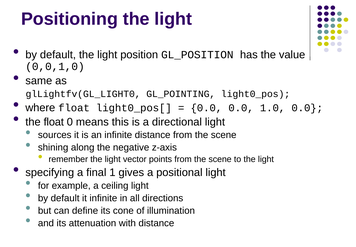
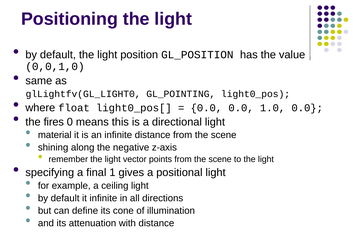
the float: float -> fires
sources: sources -> material
